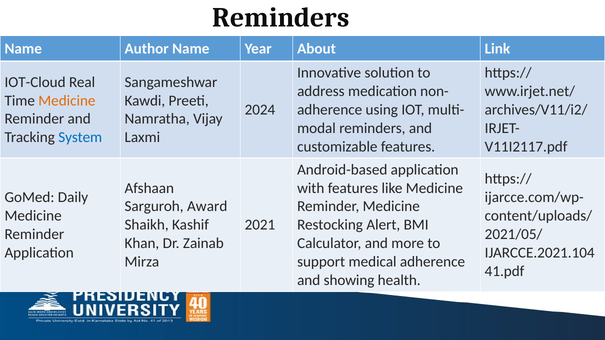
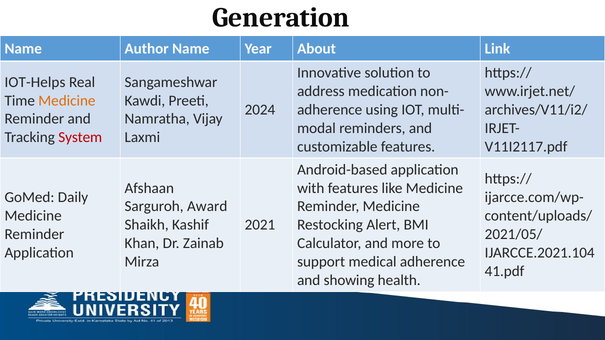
Reminders at (281, 18): Reminders -> Generation
IOT-Cloud: IOT-Cloud -> IOT-Helps
System colour: blue -> red
